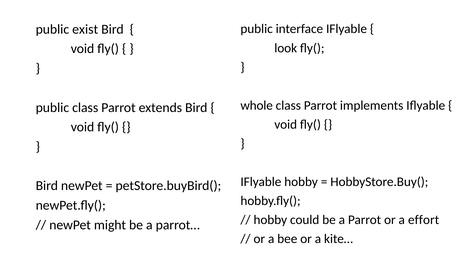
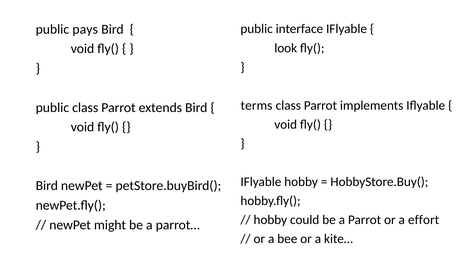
exist: exist -> pays
whole: whole -> terms
